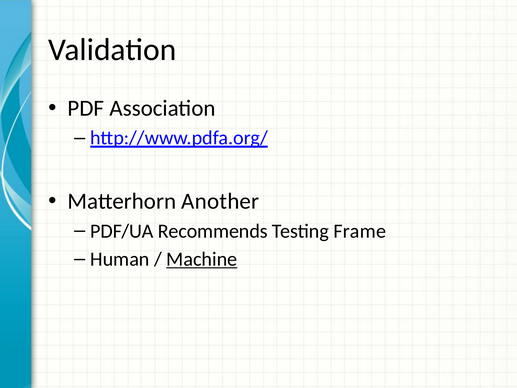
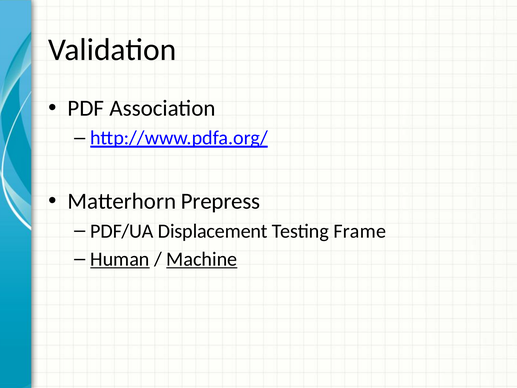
Another: Another -> Prepress
Recommends: Recommends -> Displacement
Human underline: none -> present
